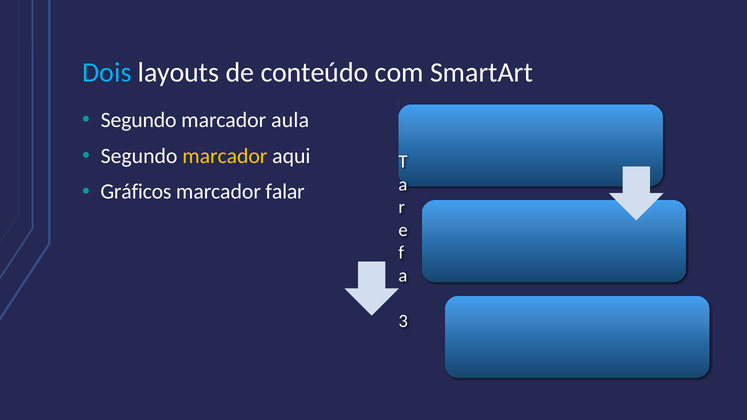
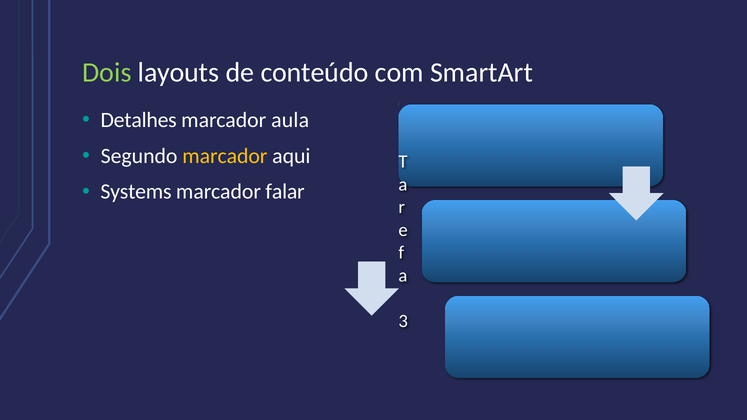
Dois colour: light blue -> light green
Segundo at (139, 120): Segundo -> Detalhes
Gráficos: Gráficos -> Systems
